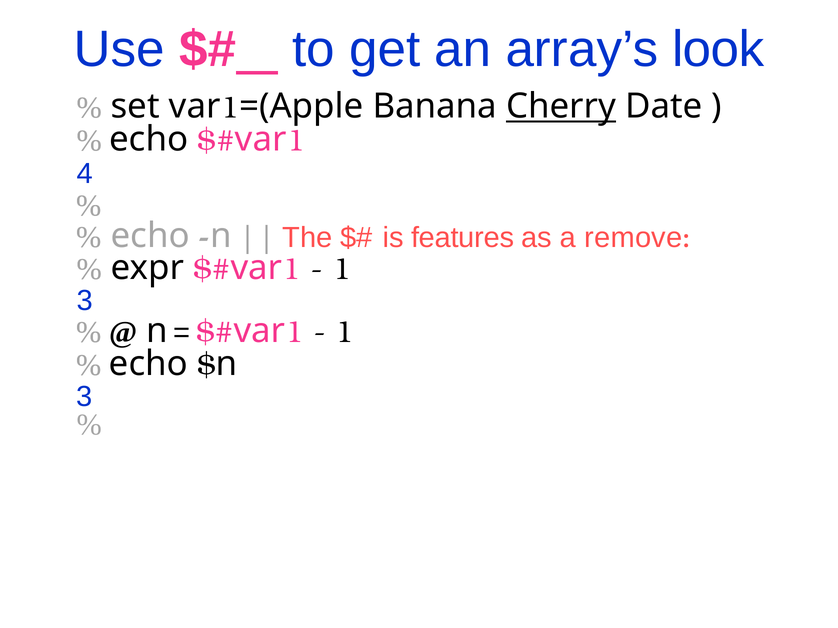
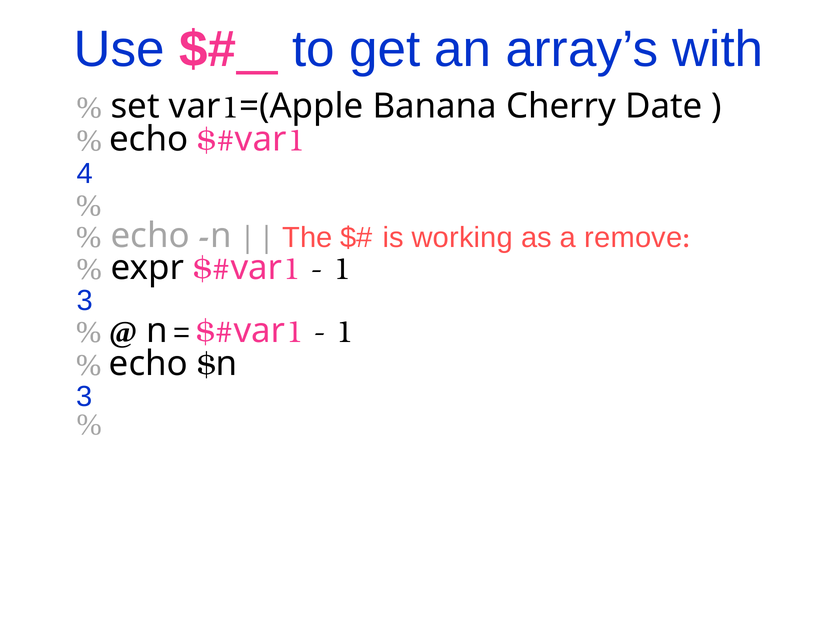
look: look -> with
Cherry underline: present -> none
features: features -> working
